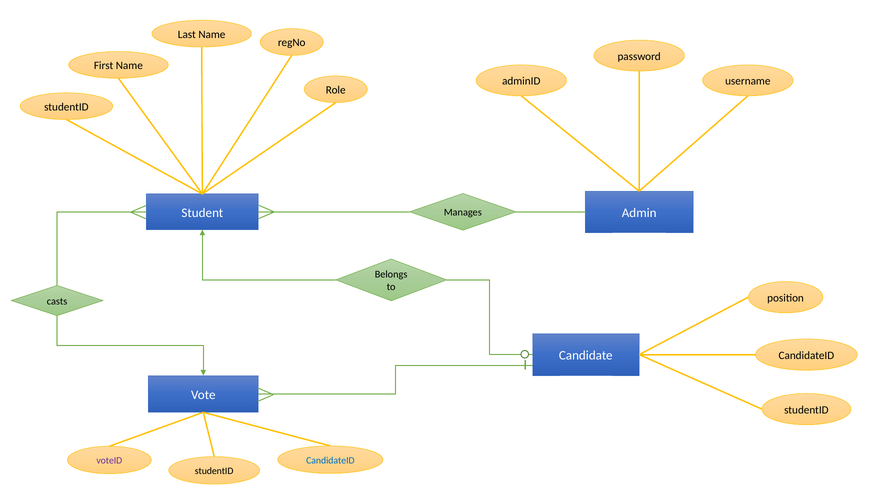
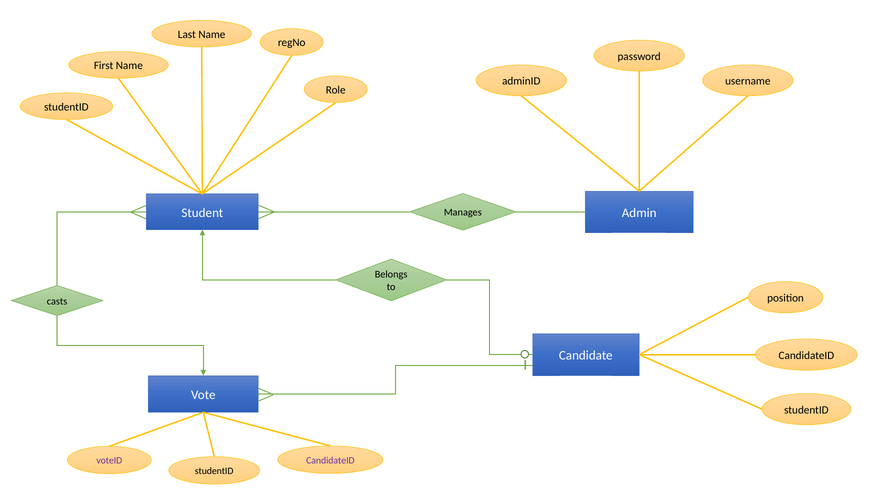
CandidateID at (330, 460) colour: blue -> purple
